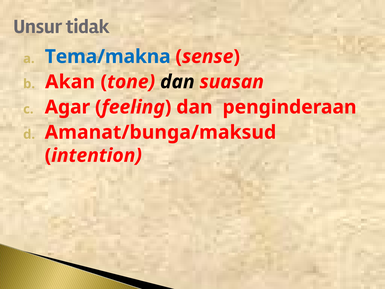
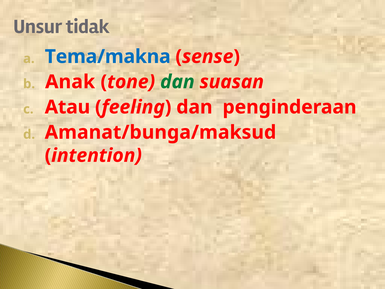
Akan: Akan -> Anak
dan at (177, 82) colour: black -> green
Agar: Agar -> Atau
